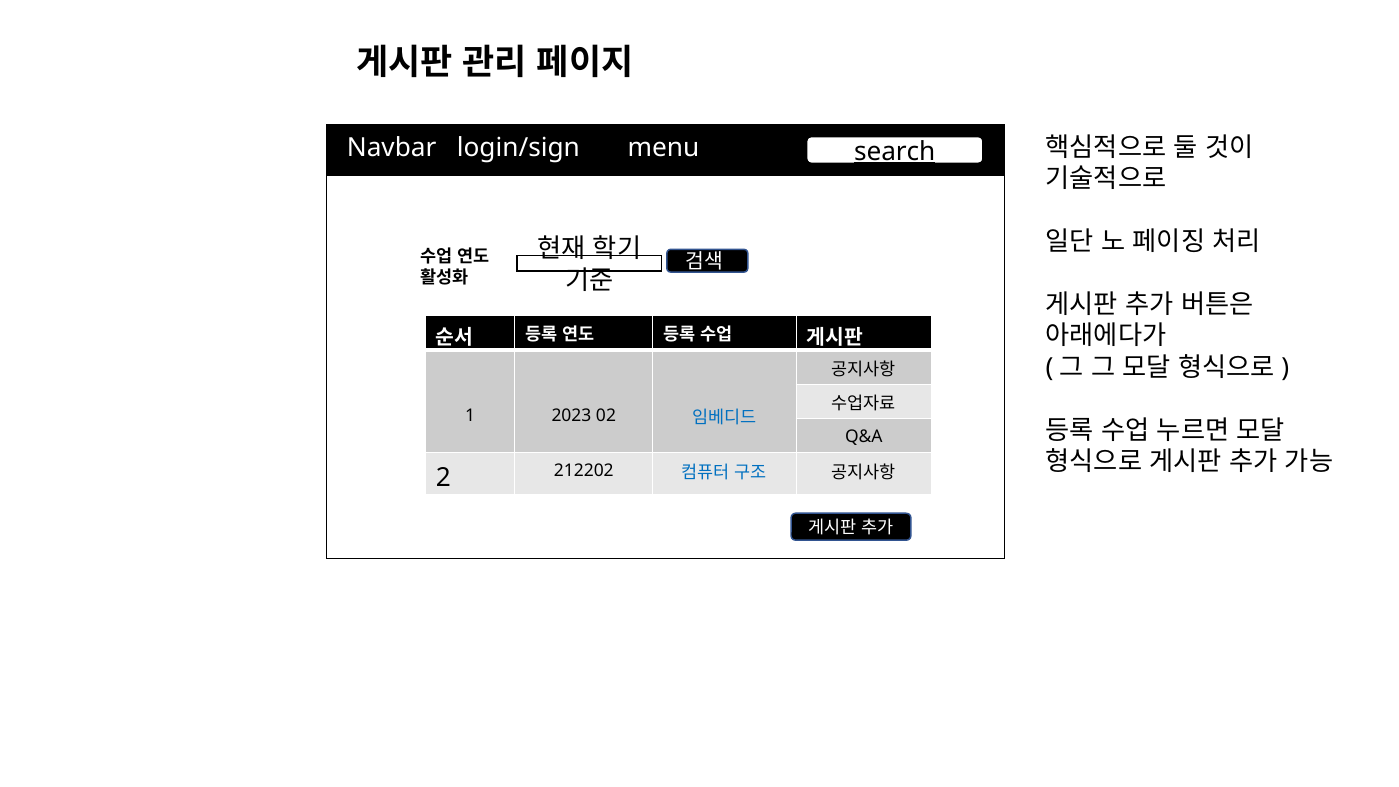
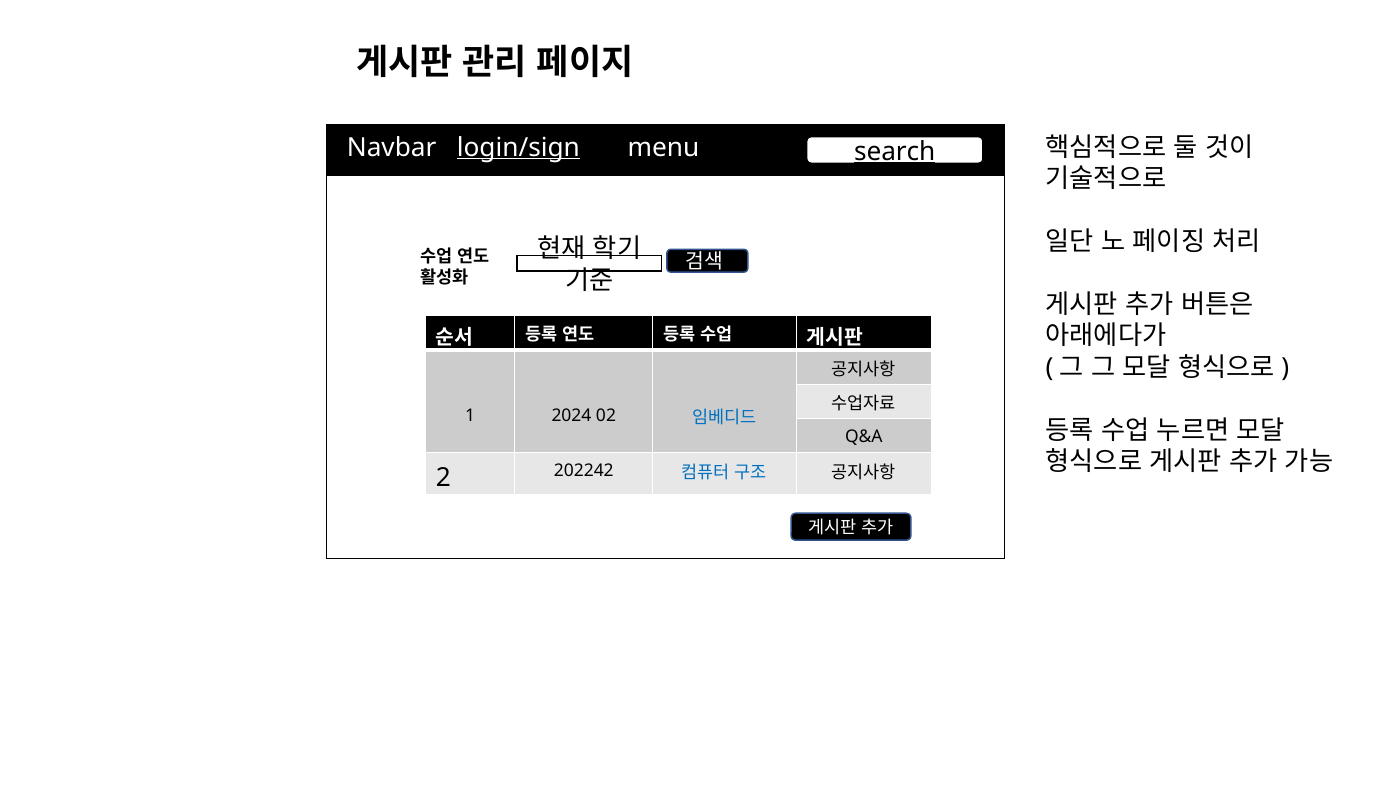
login/sign underline: none -> present
2023: 2023 -> 2024
212202: 212202 -> 202242
